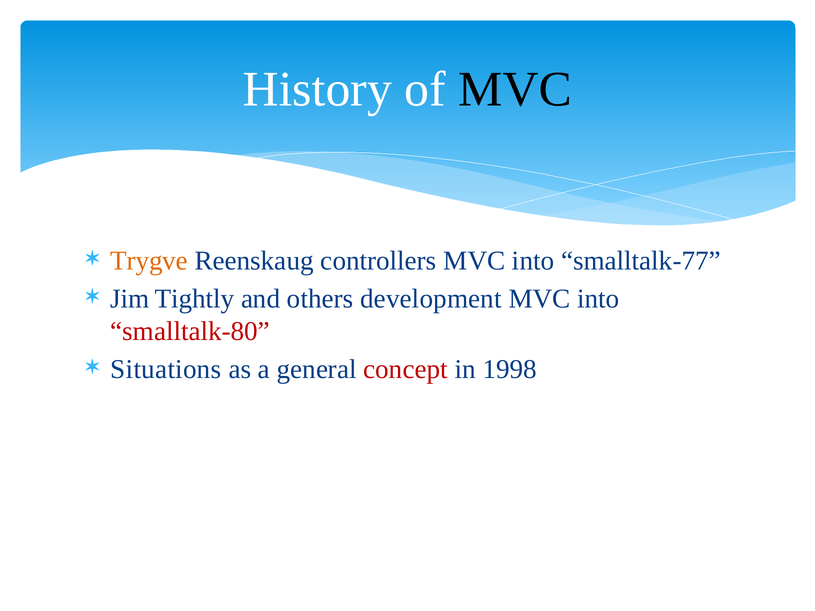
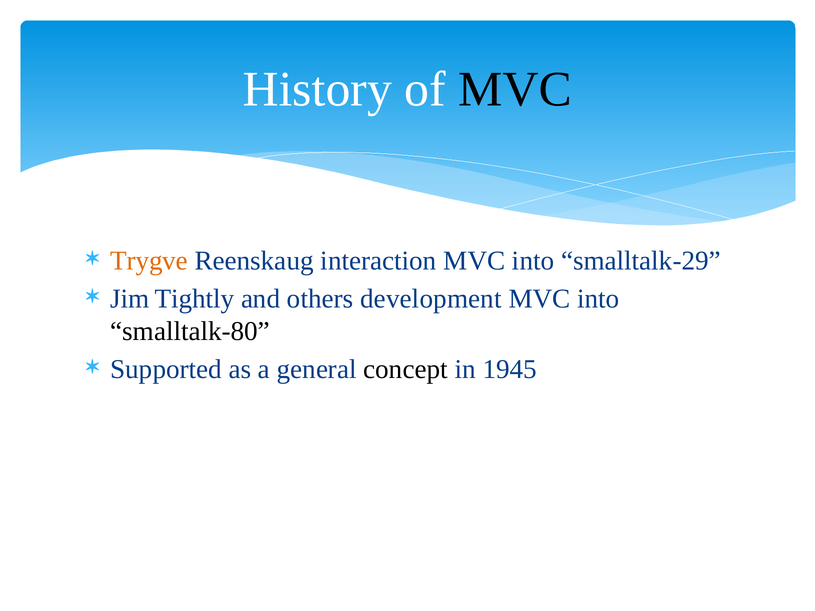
controllers: controllers -> interaction
smalltalk-77: smalltalk-77 -> smalltalk-29
smalltalk-80 colour: red -> black
Situations: Situations -> Supported
concept colour: red -> black
1998: 1998 -> 1945
